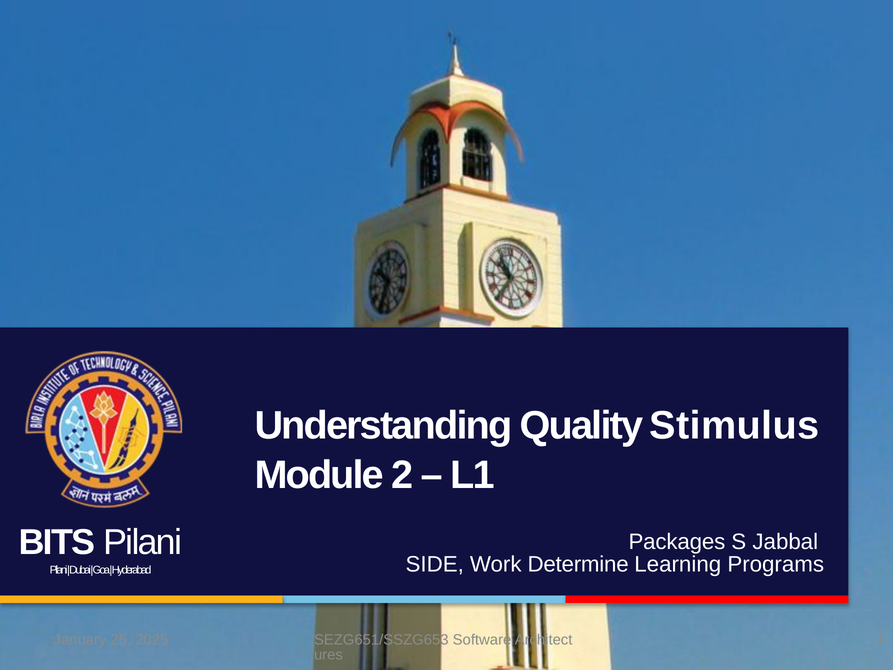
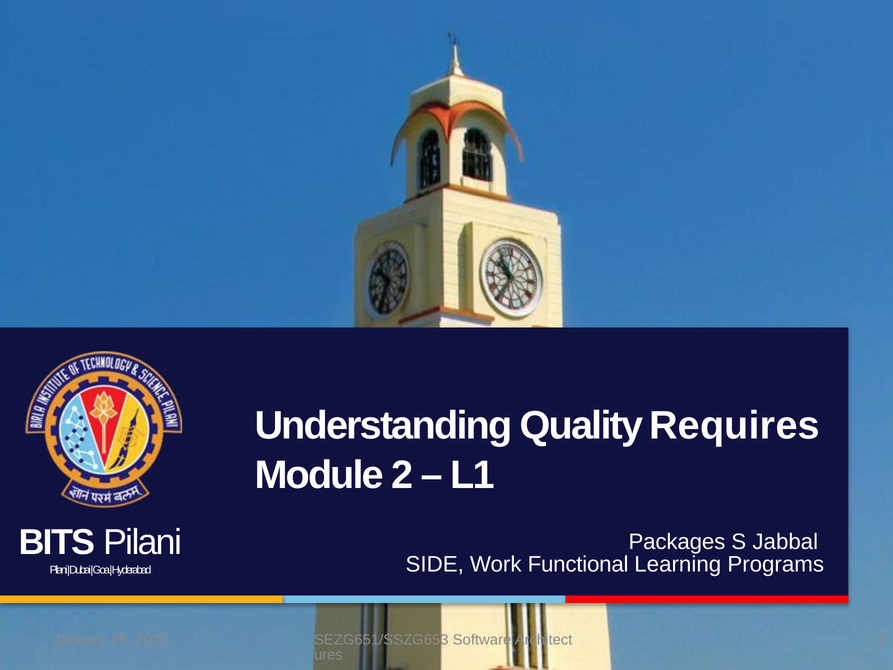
Stimulus: Stimulus -> Requires
Determine: Determine -> Functional
